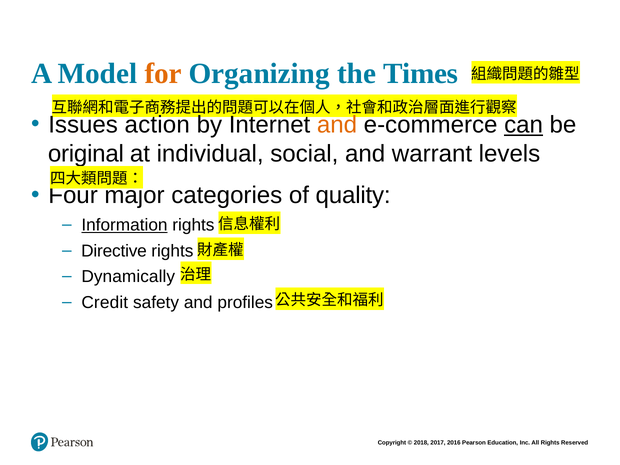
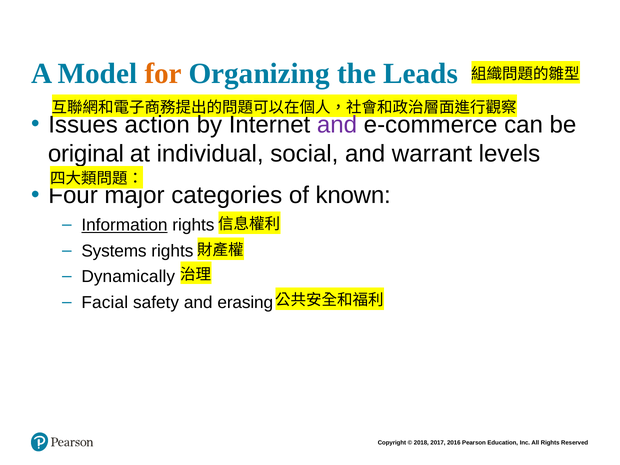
Times: Times -> Leads
and at (337, 125) colour: orange -> purple
can underline: present -> none
quality: quality -> known
Directive: Directive -> Systems
Credit: Credit -> Facial
profiles: profiles -> erasing
